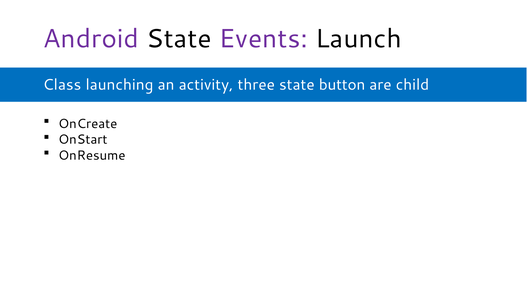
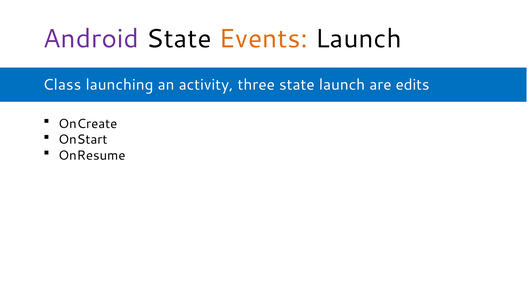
Events colour: purple -> orange
state button: button -> launch
child: child -> edits
